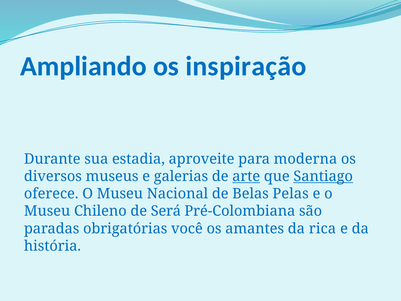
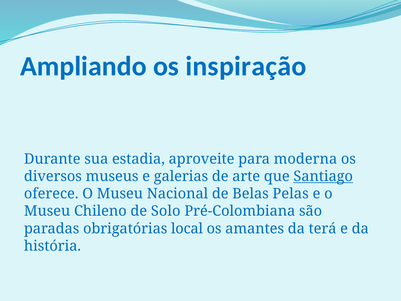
arte underline: present -> none
Será: Será -> Solo
você: você -> local
rica: rica -> terá
